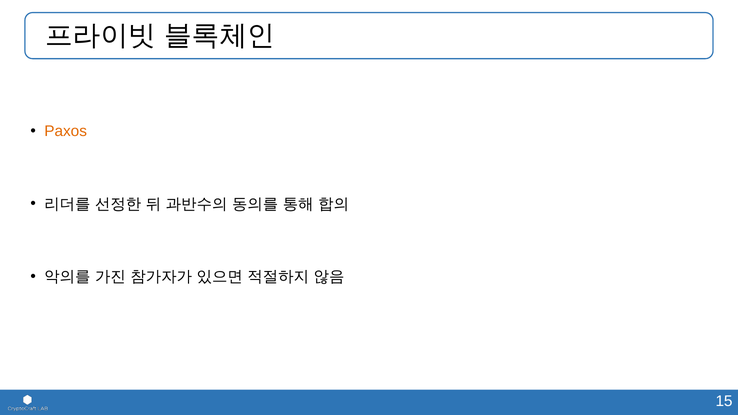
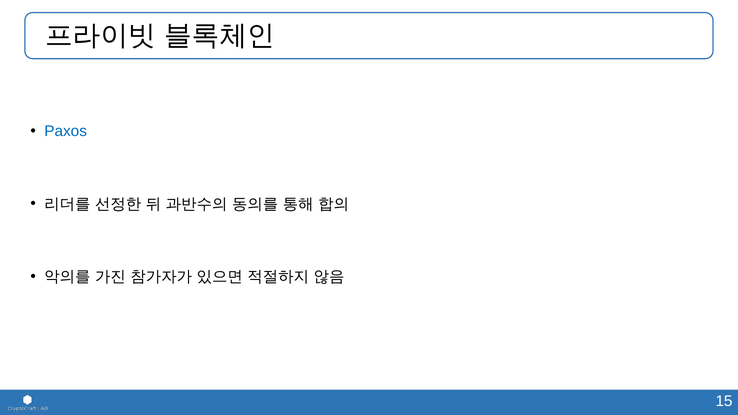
Paxos colour: orange -> blue
